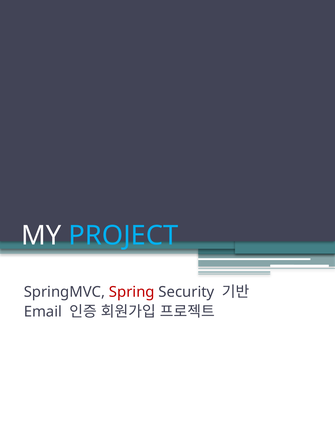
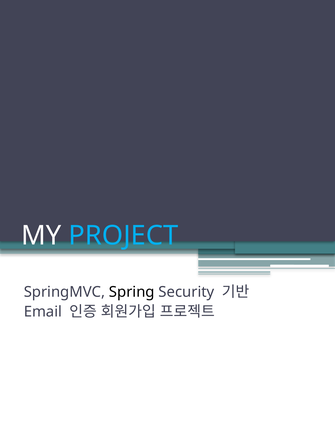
Spring colour: red -> black
